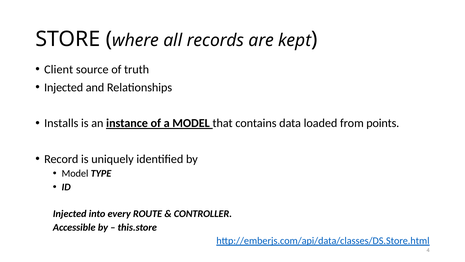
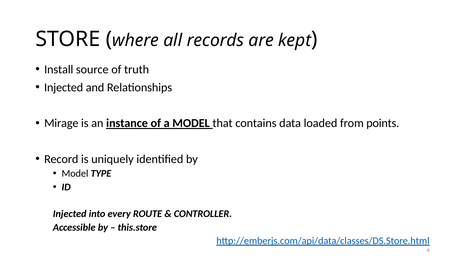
Client: Client -> Install
Installs: Installs -> Mirage
